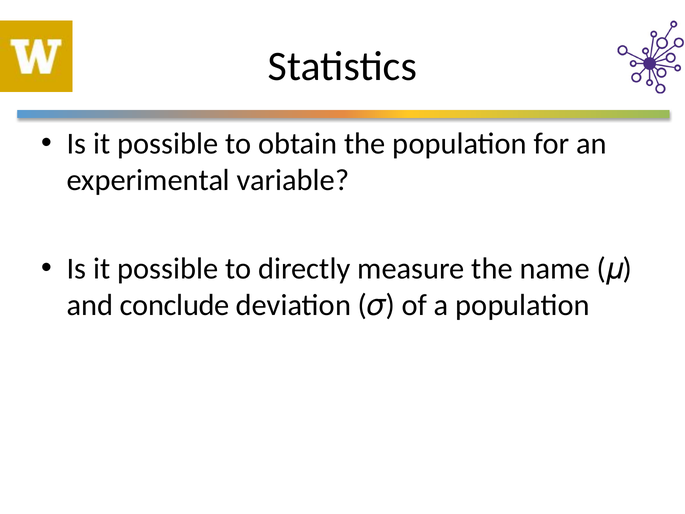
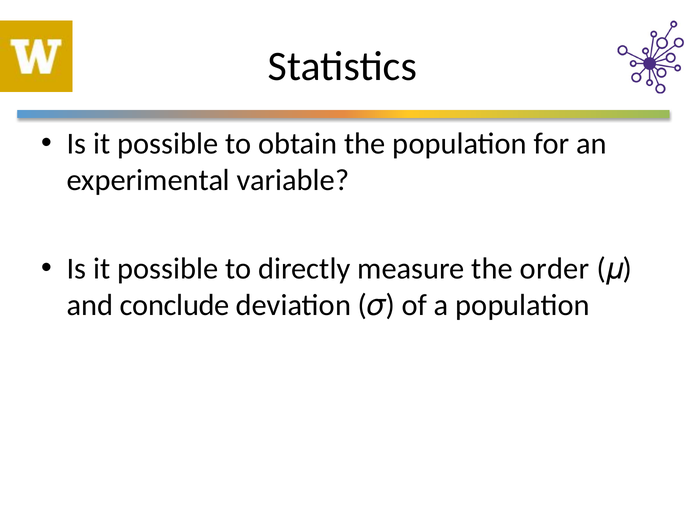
name: name -> order
